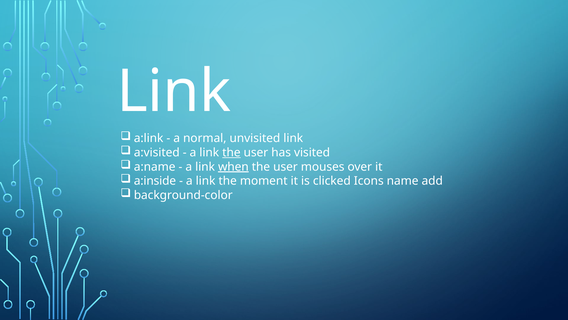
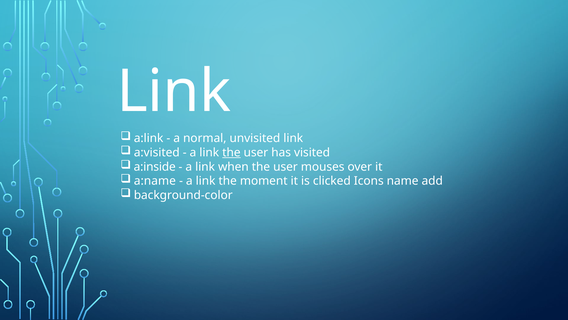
a:name: a:name -> a:inside
when underline: present -> none
a:inside: a:inside -> a:name
